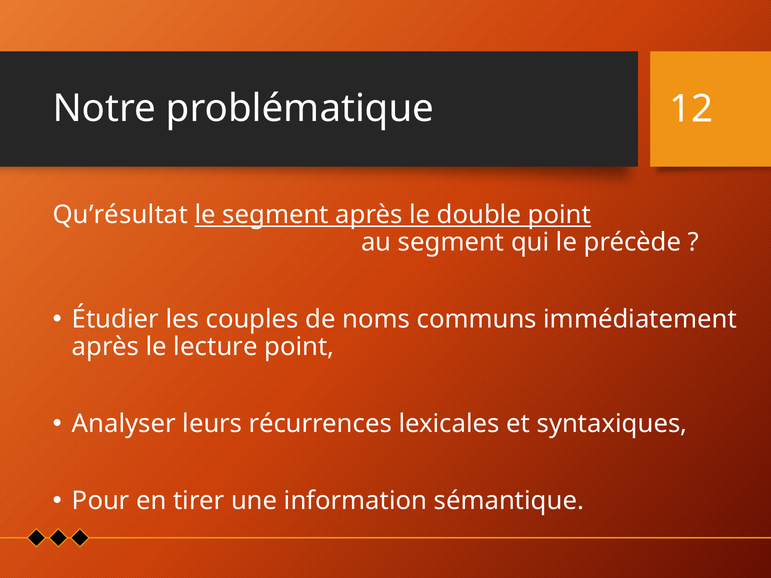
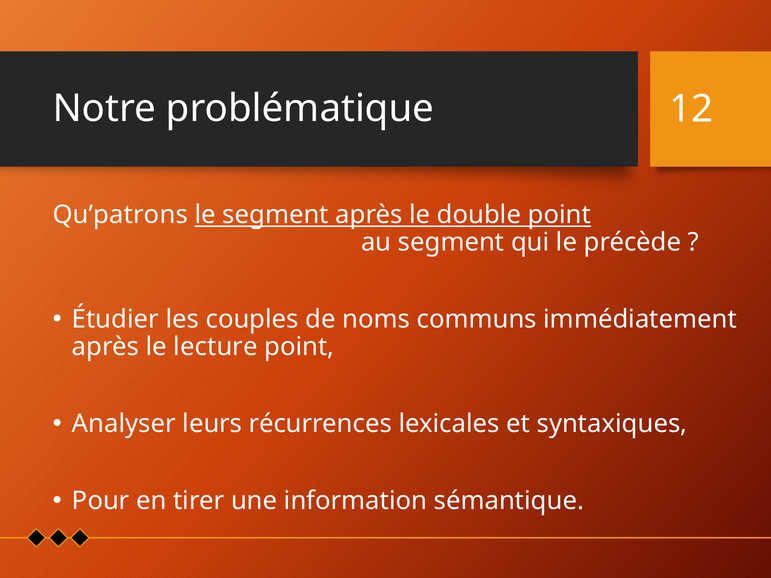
Qu’résultat: Qu’résultat -> Qu’patrons
